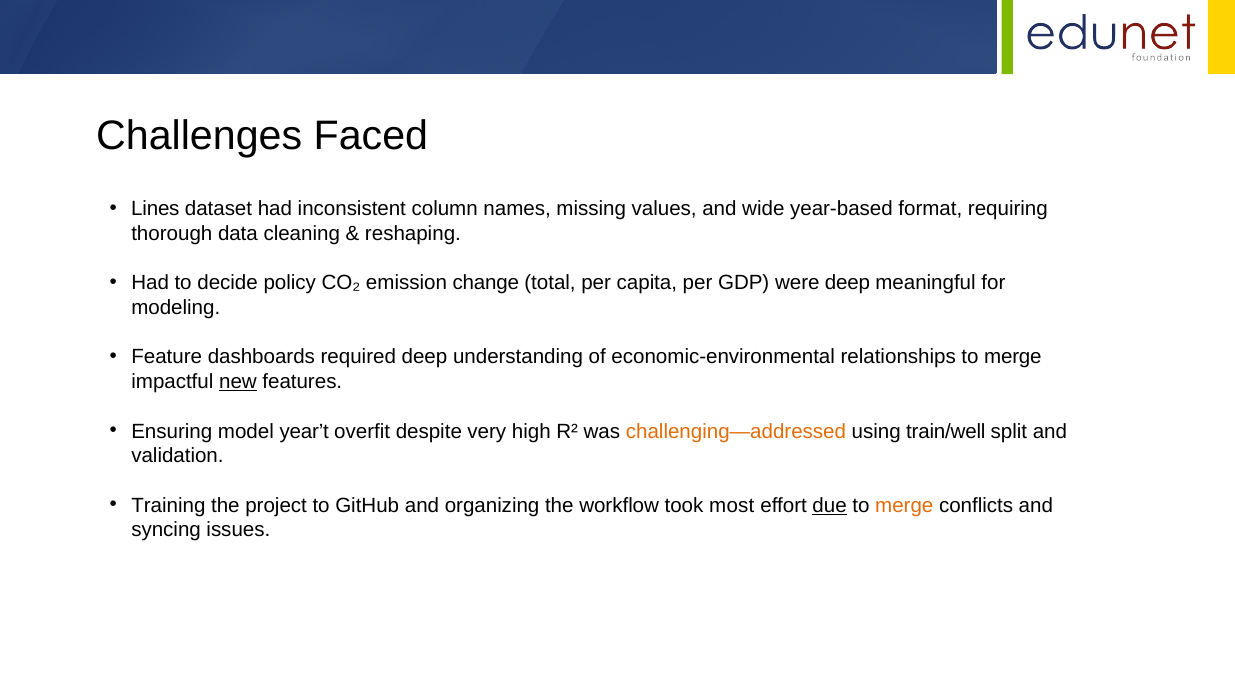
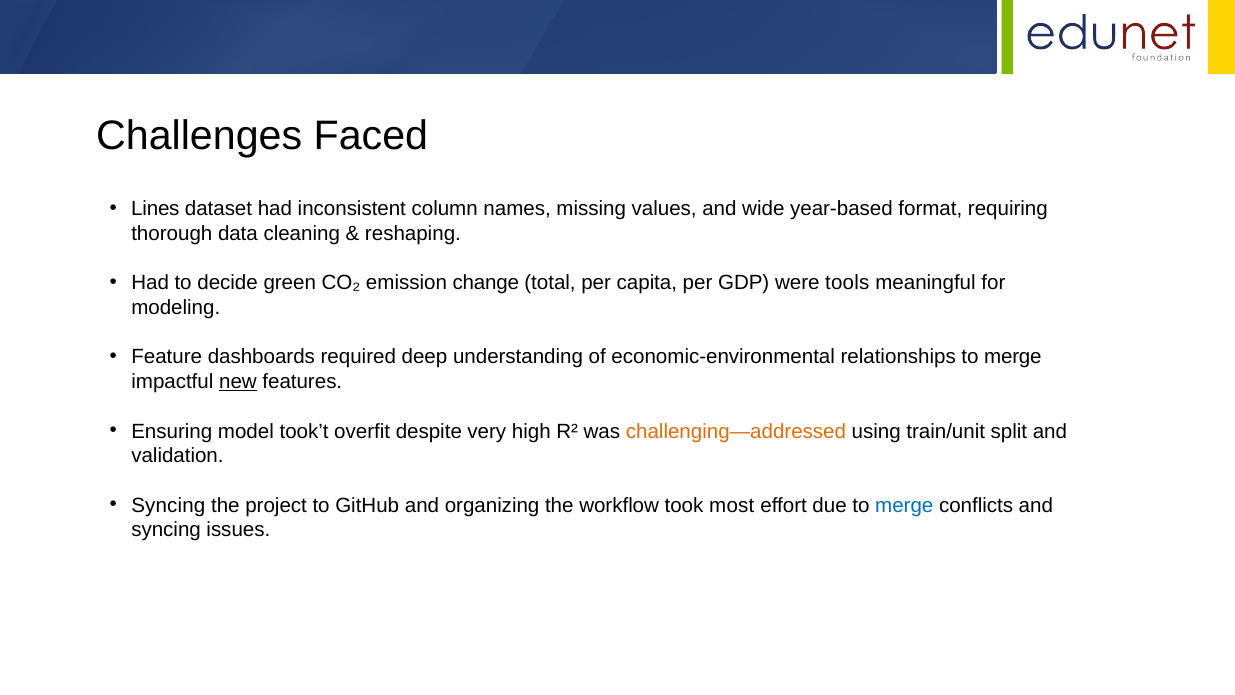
policy: policy -> green
were deep: deep -> tools
year’t: year’t -> took’t
train/well: train/well -> train/unit
Training at (168, 505): Training -> Syncing
due underline: present -> none
merge at (904, 505) colour: orange -> blue
